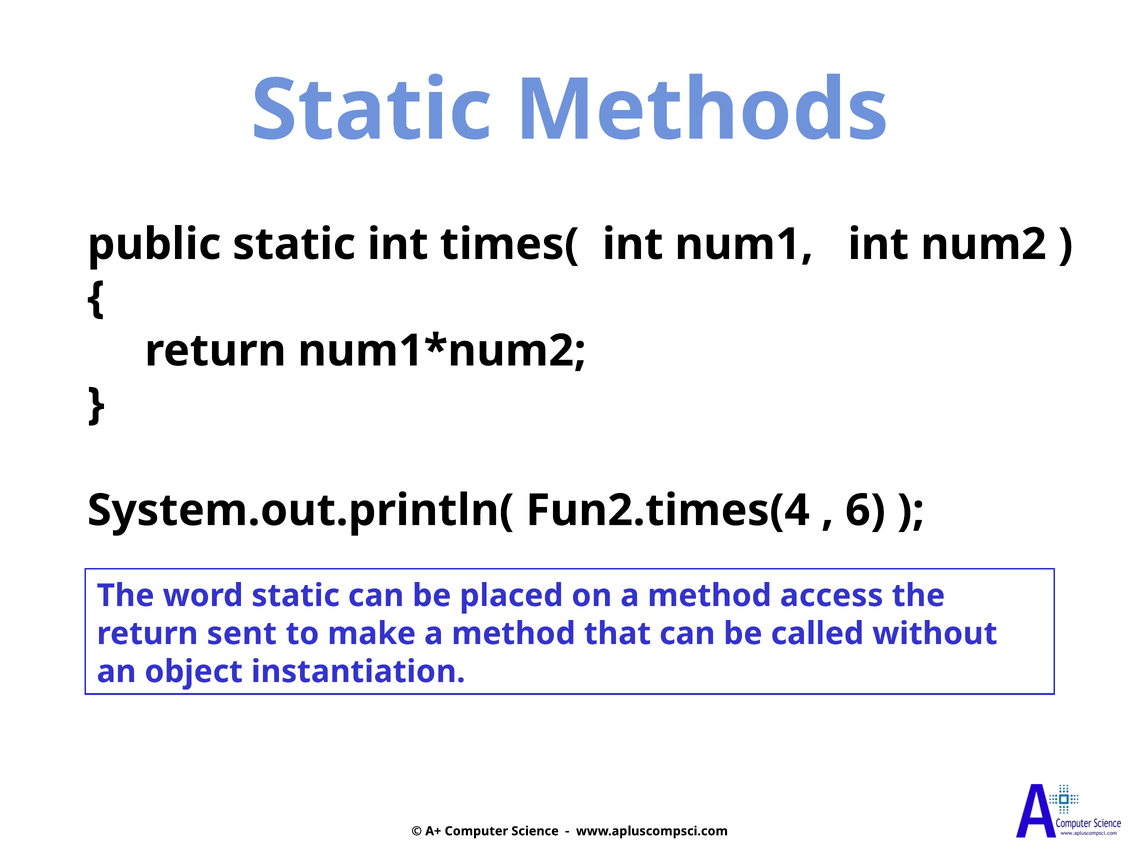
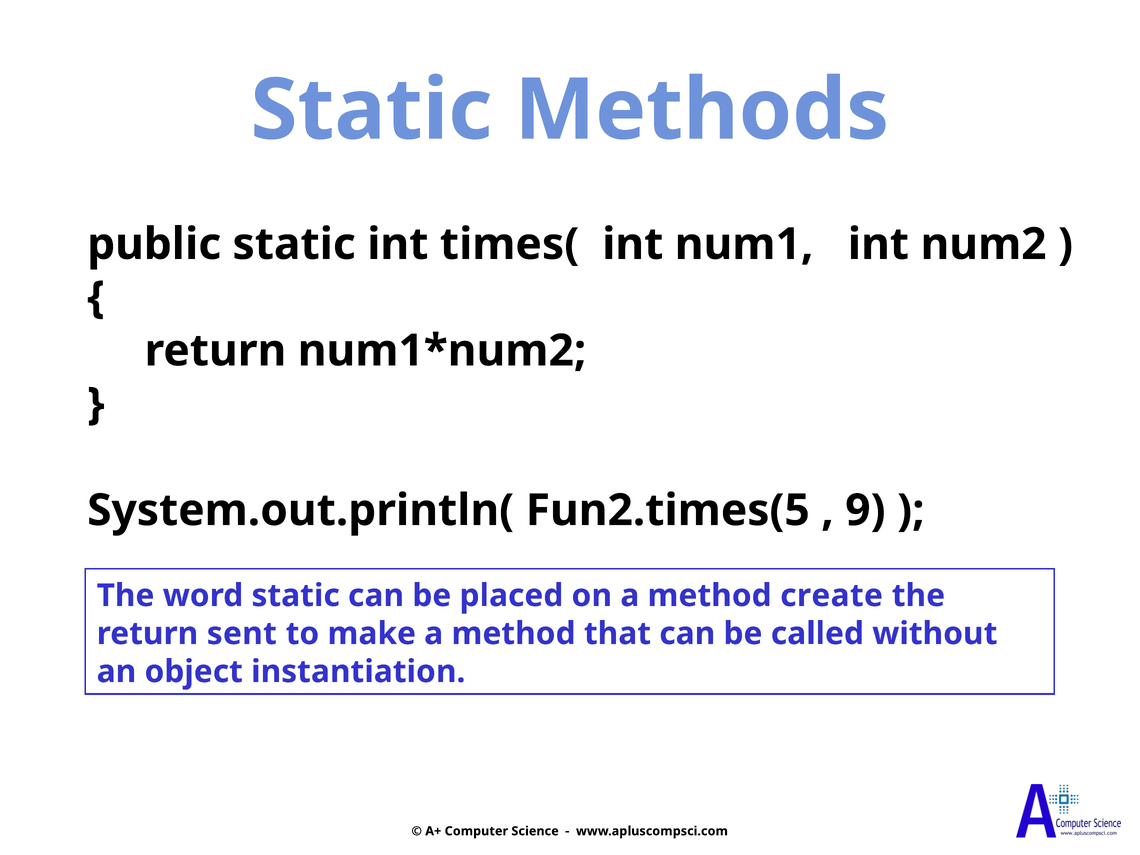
Fun2.times(4: Fun2.times(4 -> Fun2.times(5
6: 6 -> 9
access: access -> create
